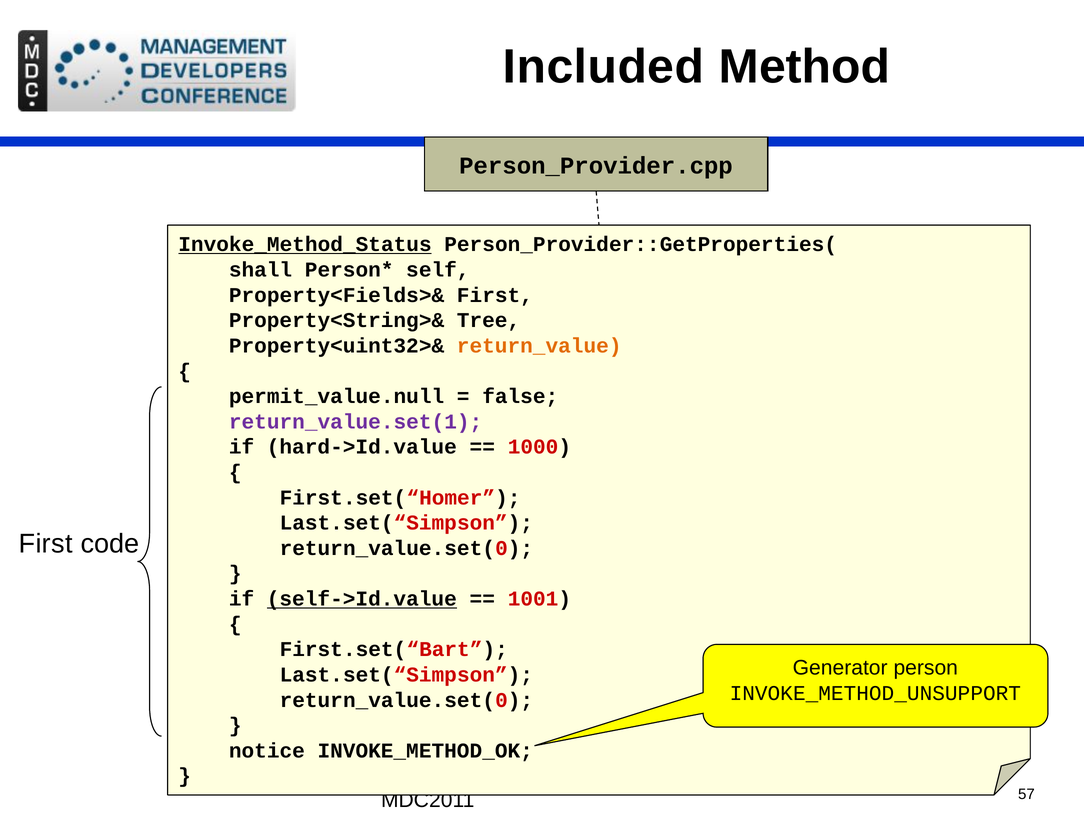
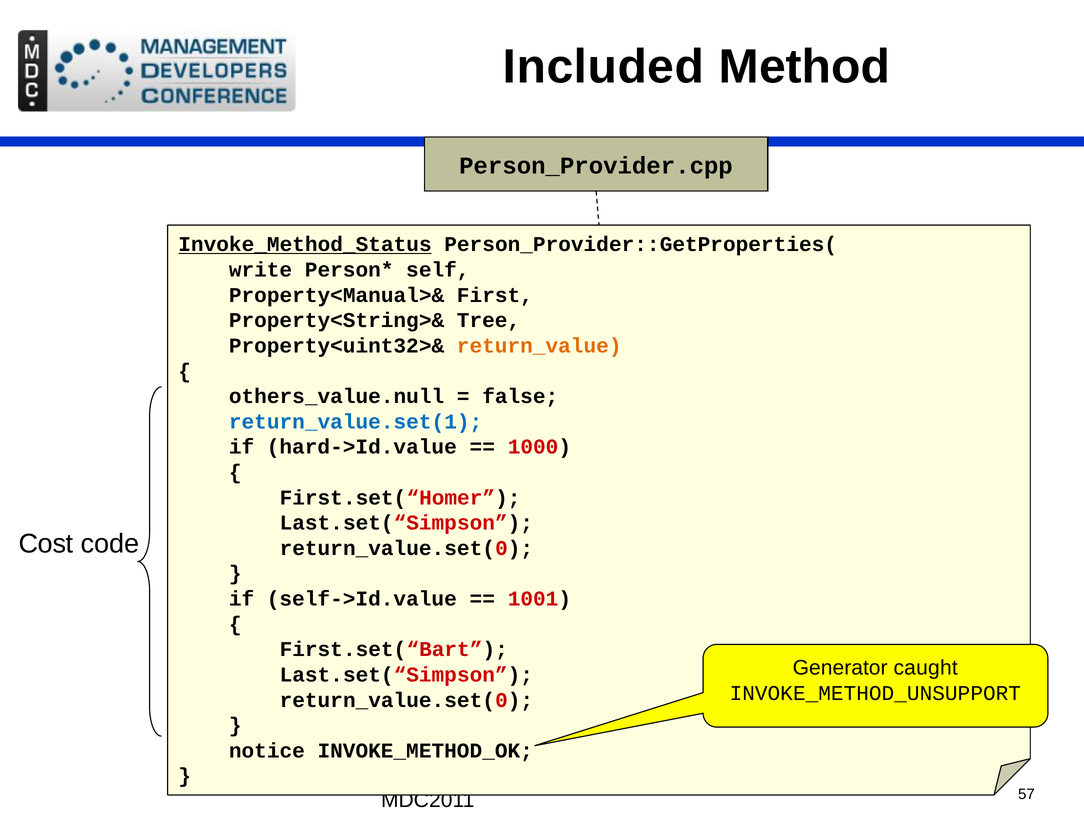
shall: shall -> write
Property<Fields>&: Property<Fields>& -> Property<Manual>&
permit_value.null: permit_value.null -> others_value.null
return_value.set(1 colour: purple -> blue
First at (46, 544): First -> Cost
self->Id.value underline: present -> none
person: person -> caught
